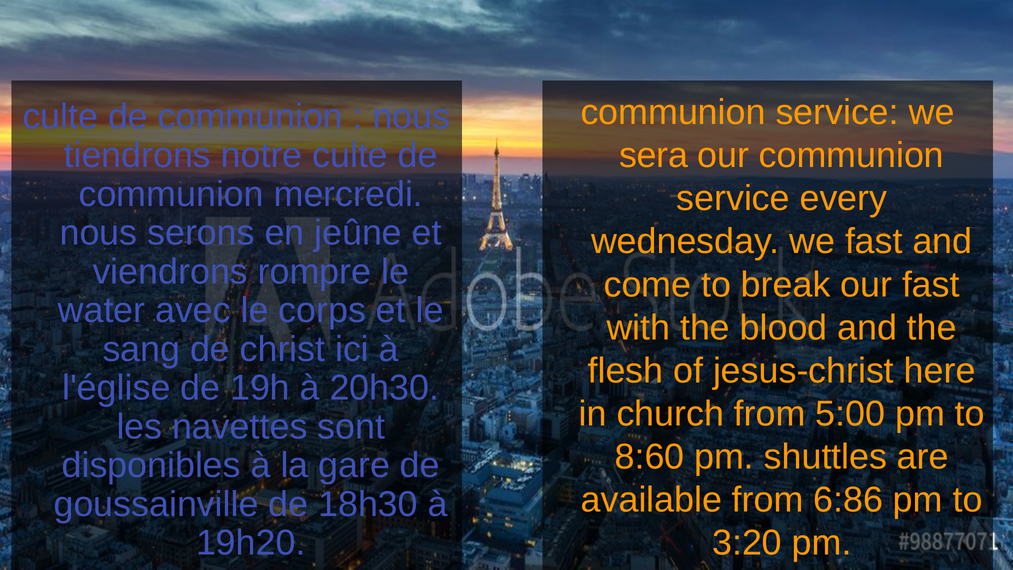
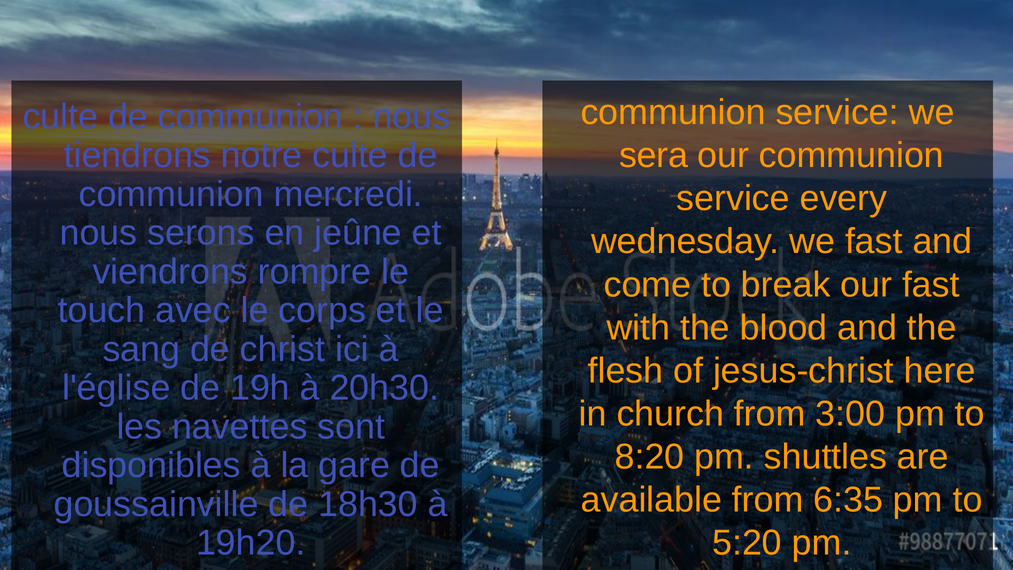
water: water -> touch
5:00: 5:00 -> 3:00
8:60: 8:60 -> 8:20
6:86: 6:86 -> 6:35
3:20: 3:20 -> 5:20
